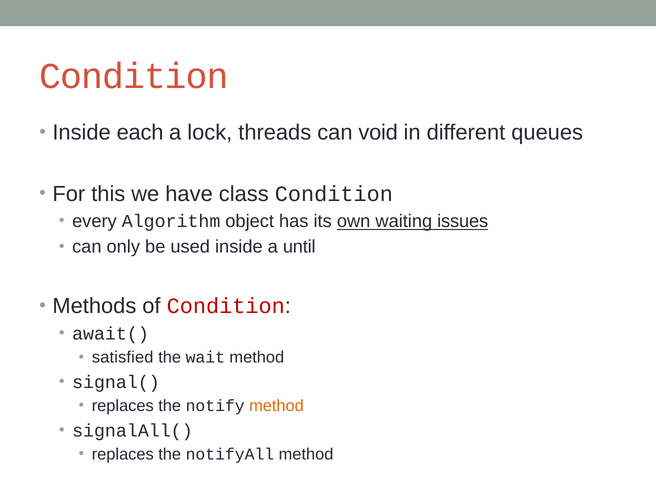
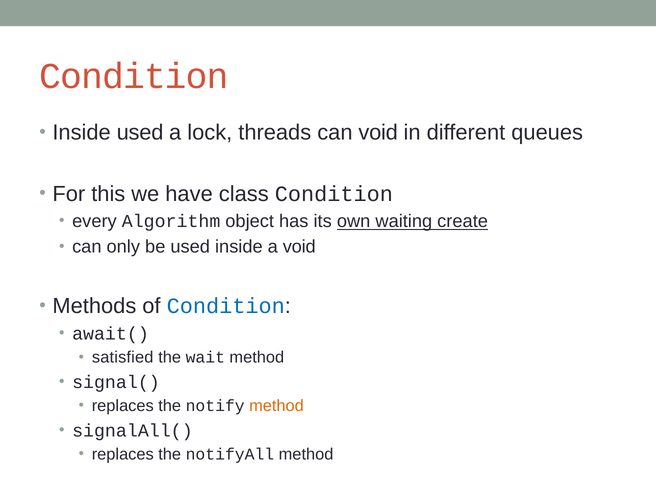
Inside each: each -> used
issues: issues -> create
a until: until -> void
Condition at (226, 306) colour: red -> blue
